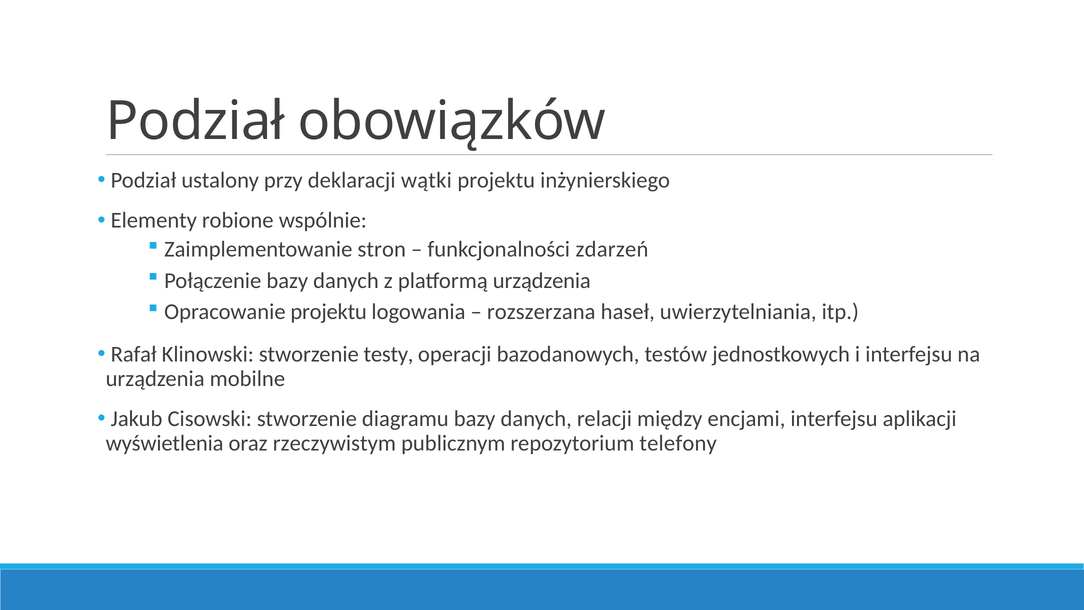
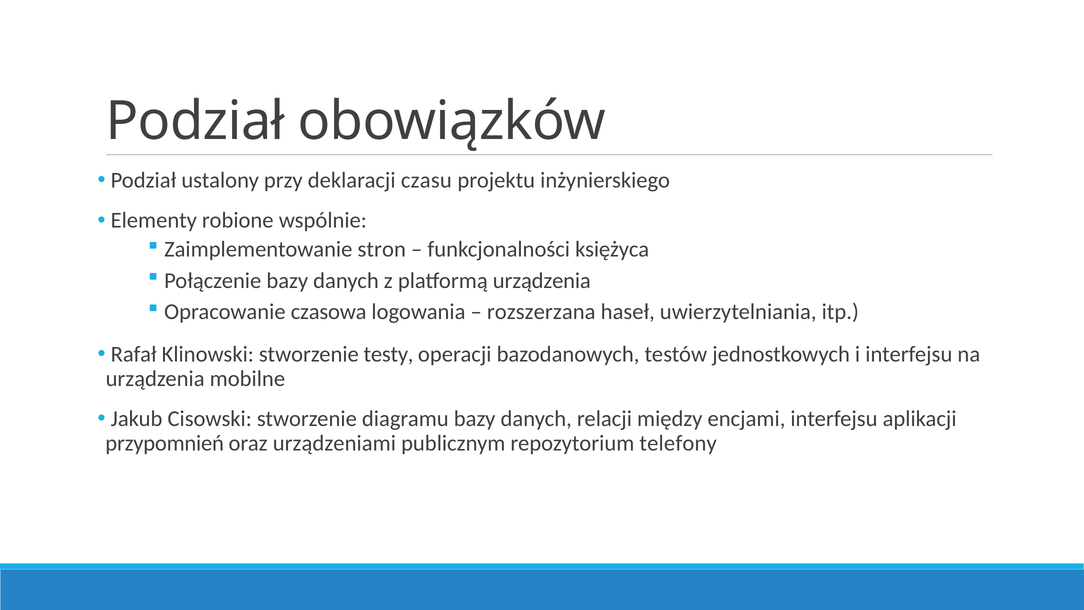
wątki: wątki -> czasu
zdarzeń: zdarzeń -> księżyca
Opracowanie projektu: projektu -> czasowa
wyświetlenia: wyświetlenia -> przypomnień
rzeczywistym: rzeczywistym -> urządzeniami
